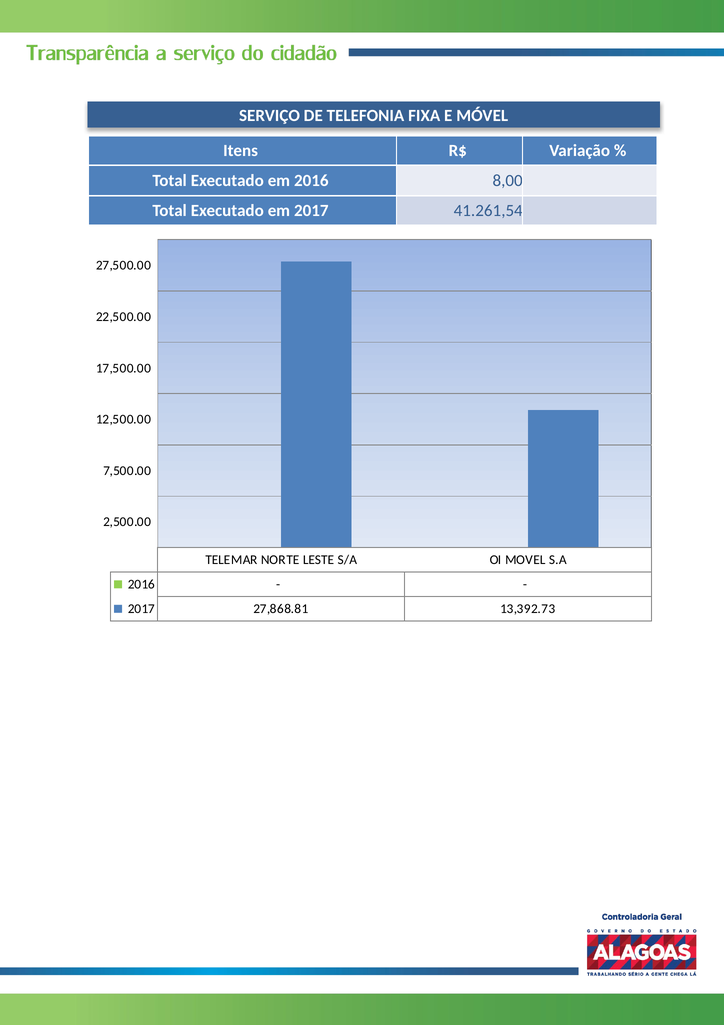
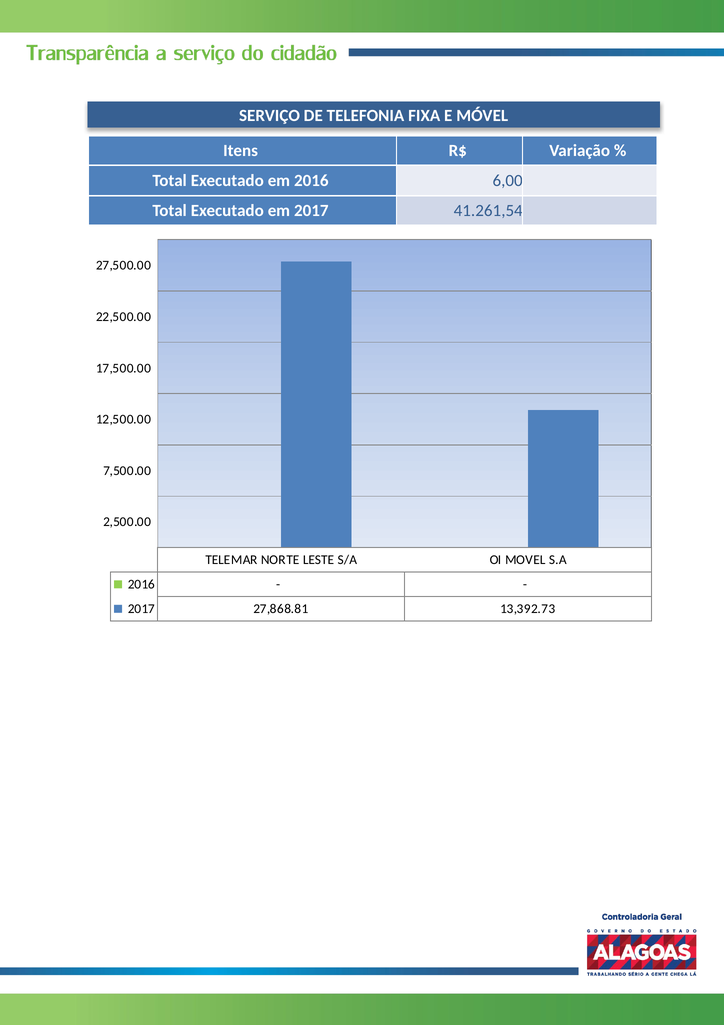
8,00: 8,00 -> 6,00
